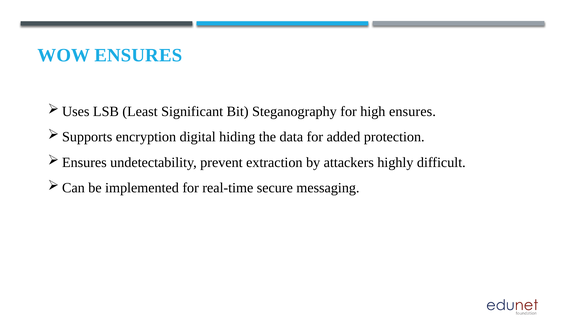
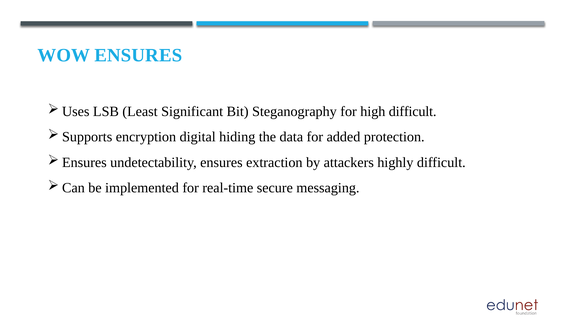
high ensures: ensures -> difficult
undetectability prevent: prevent -> ensures
